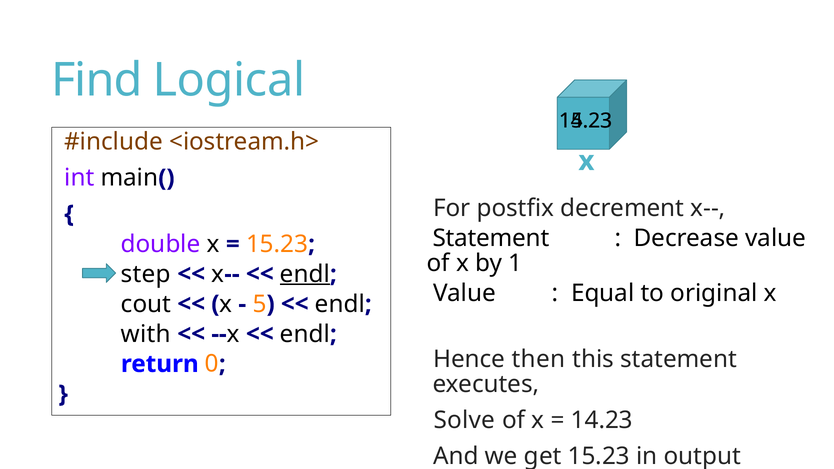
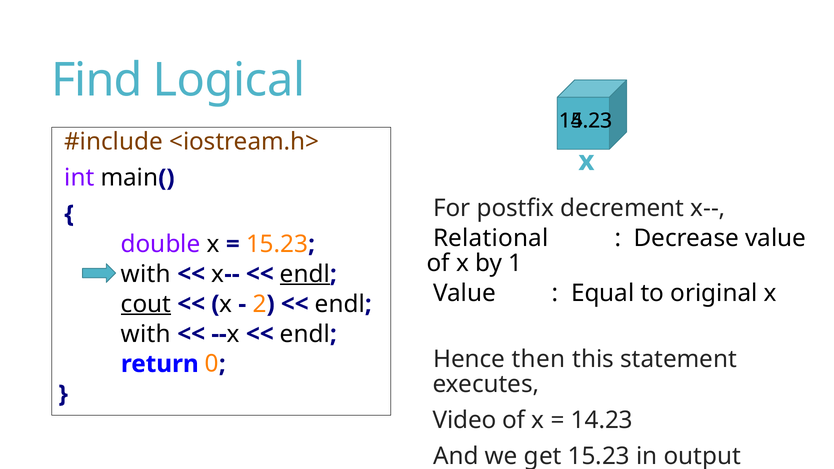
Statement at (491, 238): Statement -> Relational
step at (146, 274): step -> with
cout underline: none -> present
5: 5 -> 2
Solve: Solve -> Video
